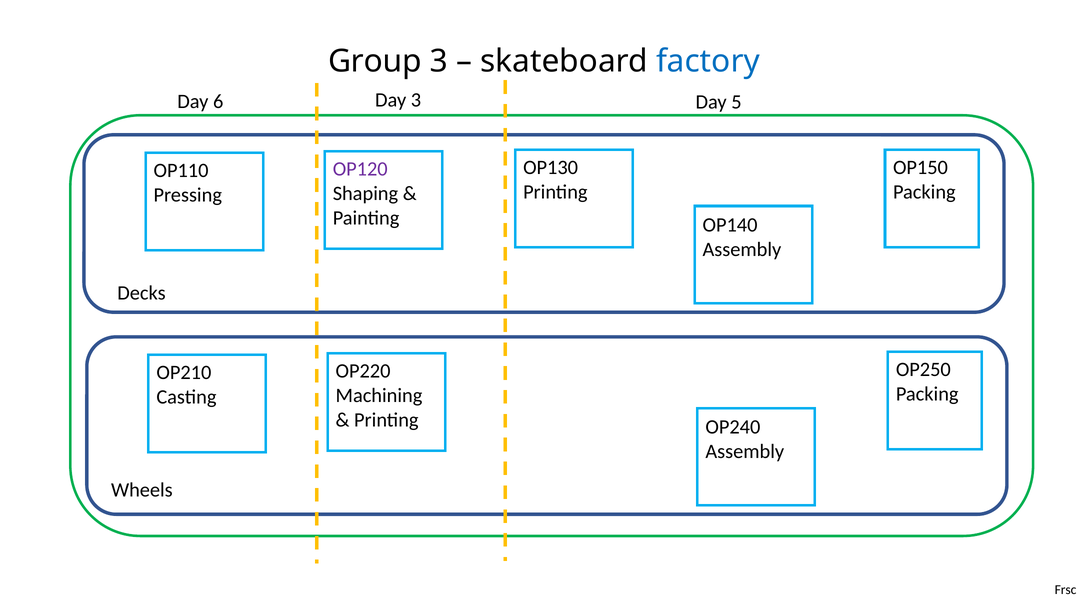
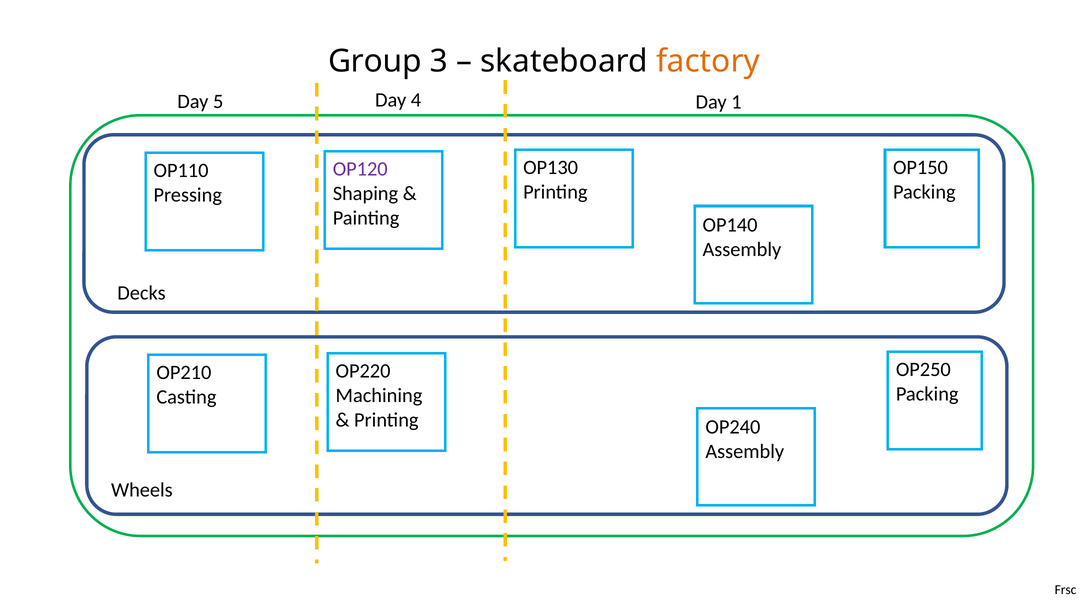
factory colour: blue -> orange
6: 6 -> 5
Day 3: 3 -> 4
5: 5 -> 1
